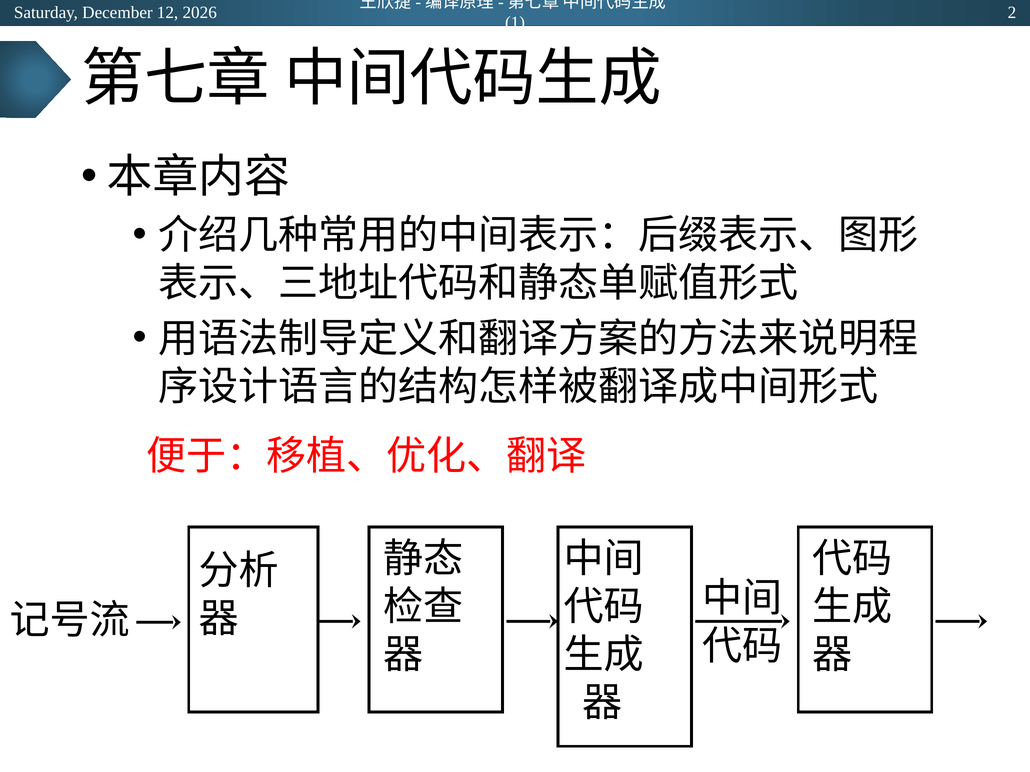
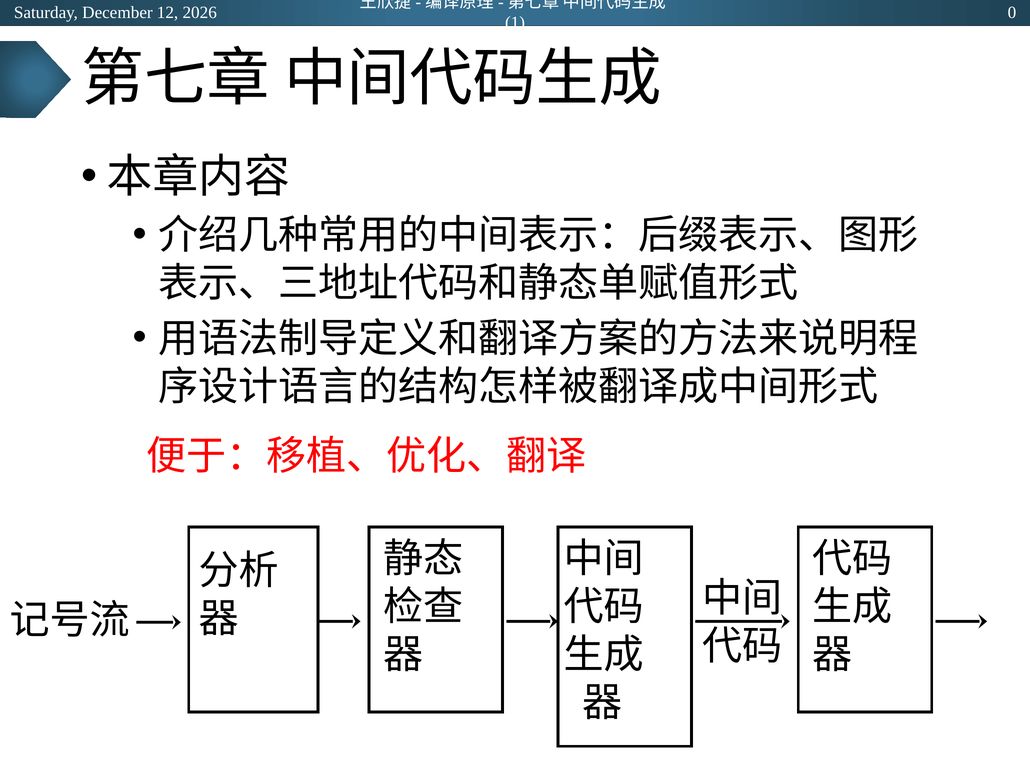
2: 2 -> 0
